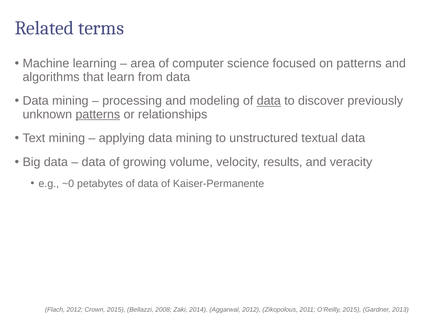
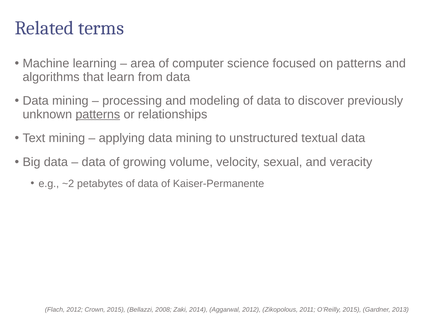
data at (269, 101) underline: present -> none
results: results -> sexual
~0: ~0 -> ~2
